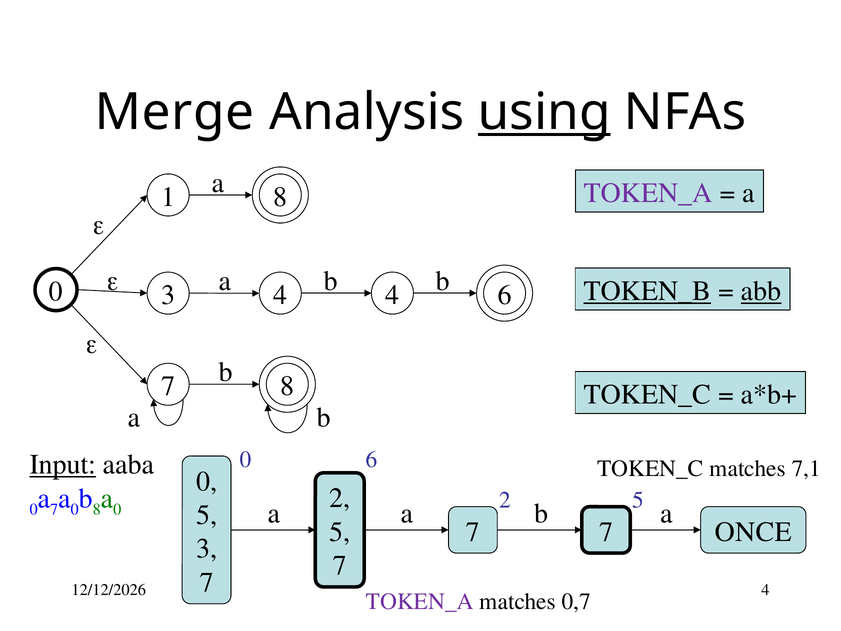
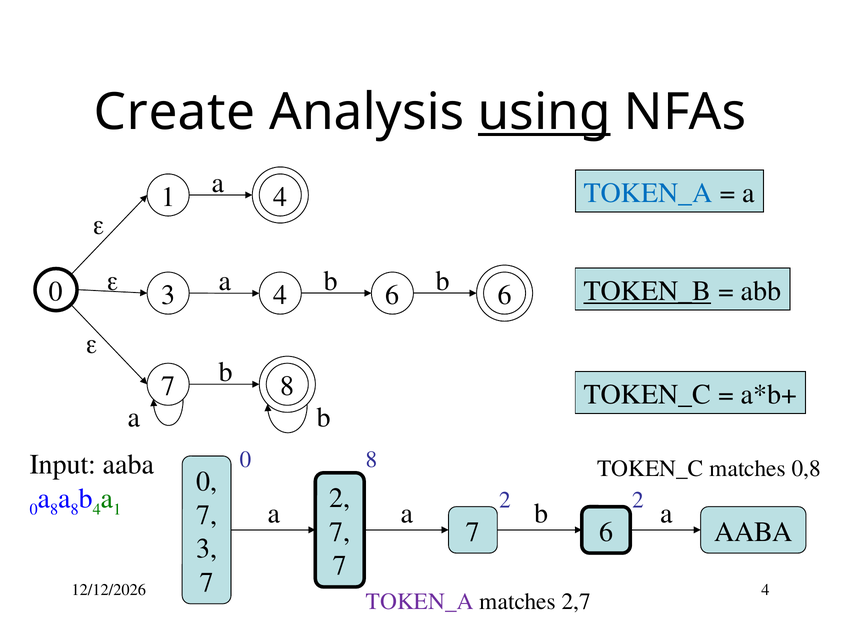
Merge: Merge -> Create
TOKEN_A at (648, 193) colour: purple -> blue
1 8: 8 -> 4
abb underline: present -> none
4 4: 4 -> 6
0 6: 6 -> 8
Input underline: present -> none
7,1: 7,1 -> 0,8
5 at (638, 500): 5 -> 2
0 a 7: 7 -> 8
0 at (75, 509): 0 -> 8
8 at (97, 509): 8 -> 4
0 at (117, 509): 0 -> 1
5 at (207, 515): 5 -> 7
5 at (340, 532): 5 -> 7
7 at (606, 532): 7 -> 6
ONCE at (753, 532): ONCE -> AABA
0,7: 0,7 -> 2,7
